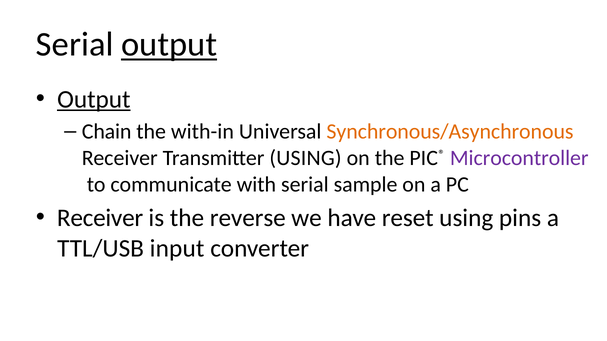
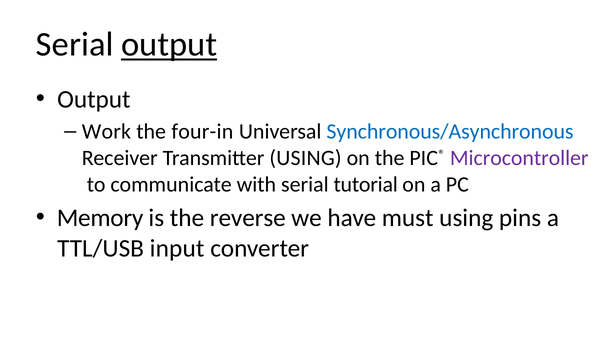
Output at (94, 99) underline: present -> none
Chain: Chain -> Work
with-in: with-in -> four-in
Synchronous/Asynchronous colour: orange -> blue
sample: sample -> tutorial
Receiver at (100, 218): Receiver -> Memory
reset: reset -> must
